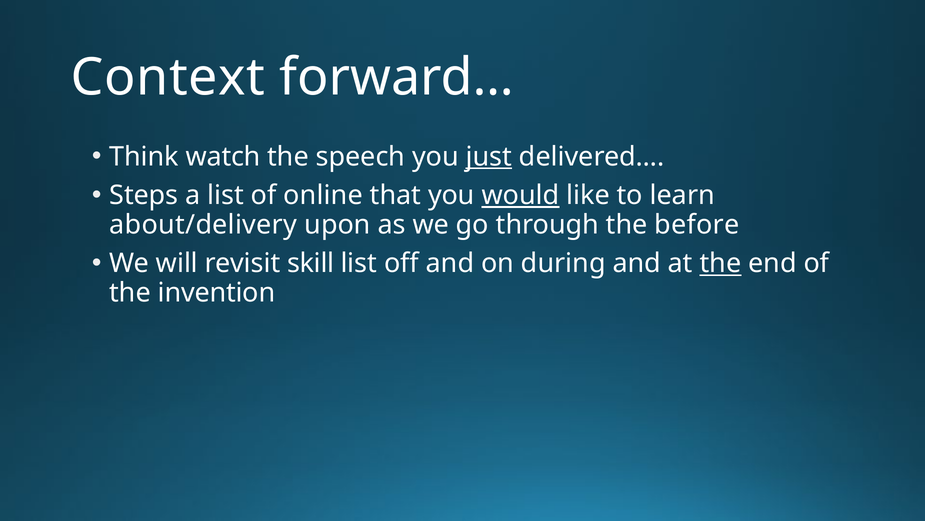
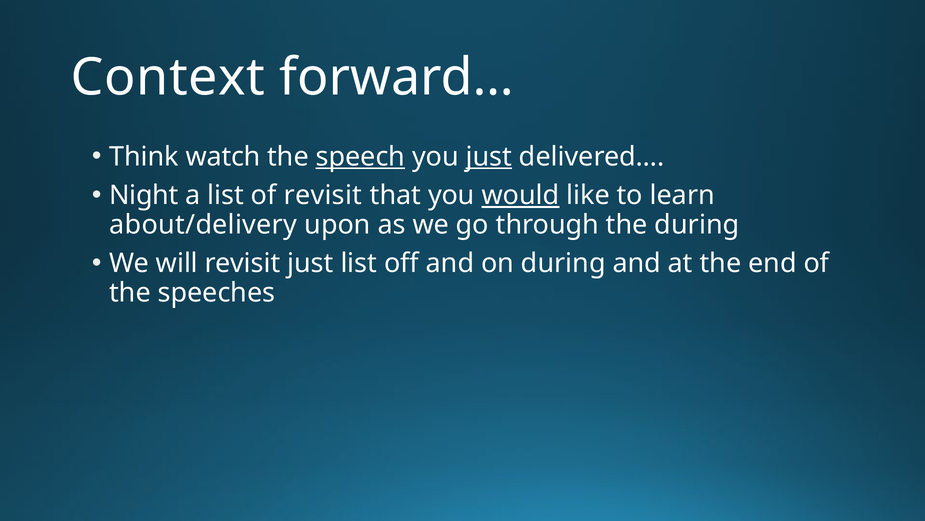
speech underline: none -> present
Steps: Steps -> Night
of online: online -> revisit
the before: before -> during
revisit skill: skill -> just
the at (720, 263) underline: present -> none
invention: invention -> speeches
